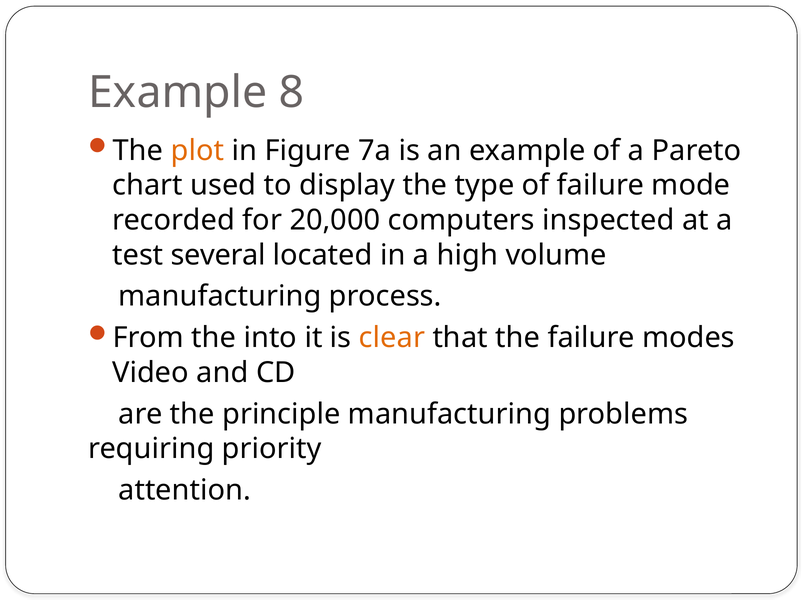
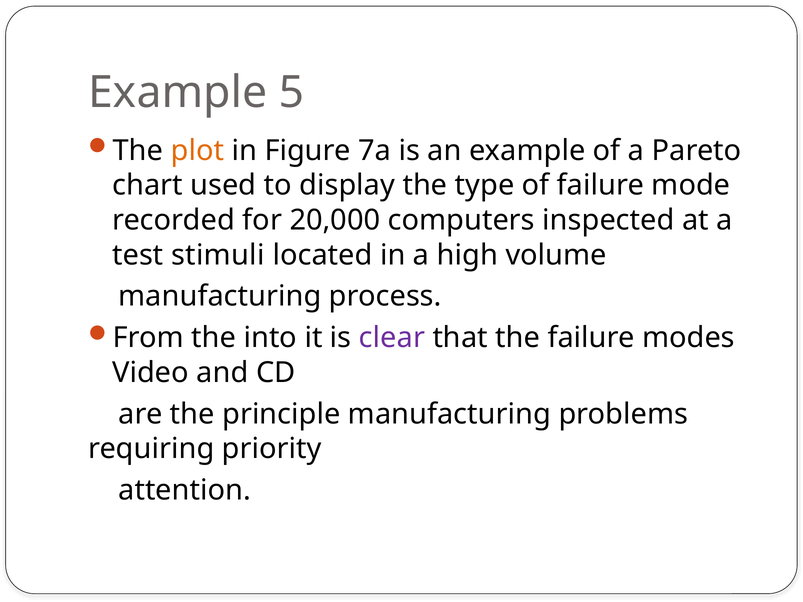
8: 8 -> 5
several: several -> stimuli
clear colour: orange -> purple
